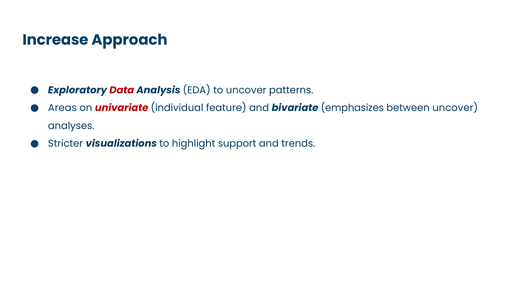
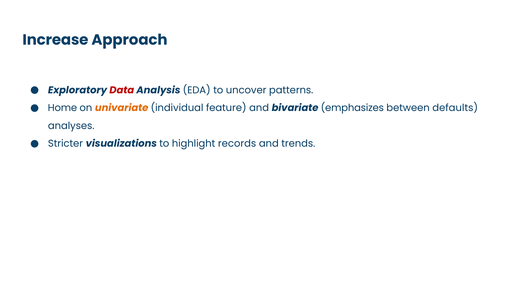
Areas: Areas -> Home
univariate colour: red -> orange
between uncover: uncover -> defaults
support: support -> records
